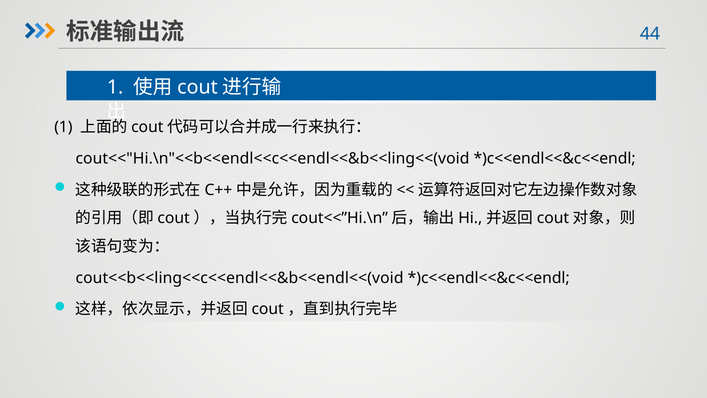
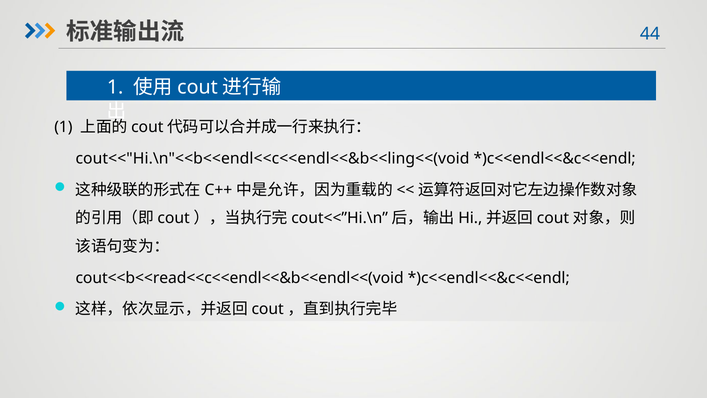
cout<<b<<ling<<c<<endl<<&b<<endl<<(void: cout<<b<<ling<<c<<endl<<&b<<endl<<(void -> cout<<b<<read<<c<<endl<<&b<<endl<<(void
